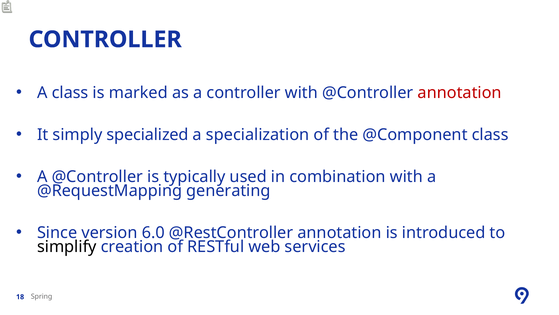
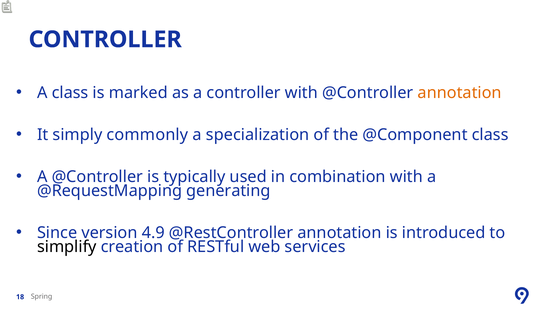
annotation at (460, 93) colour: red -> orange
specialized: specialized -> commonly
6.0: 6.0 -> 4.9
